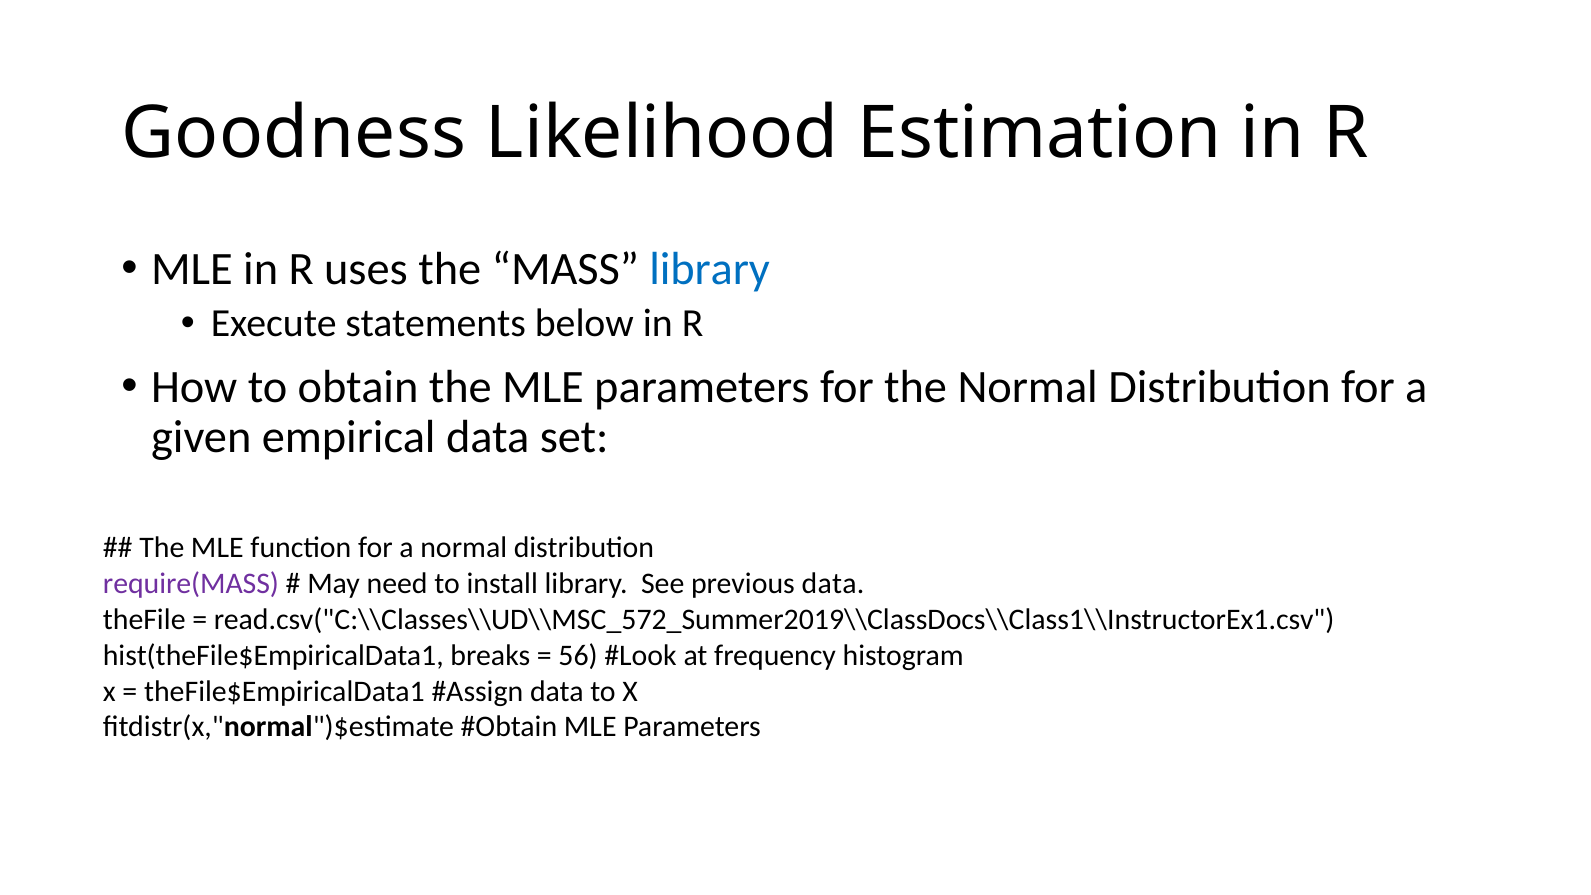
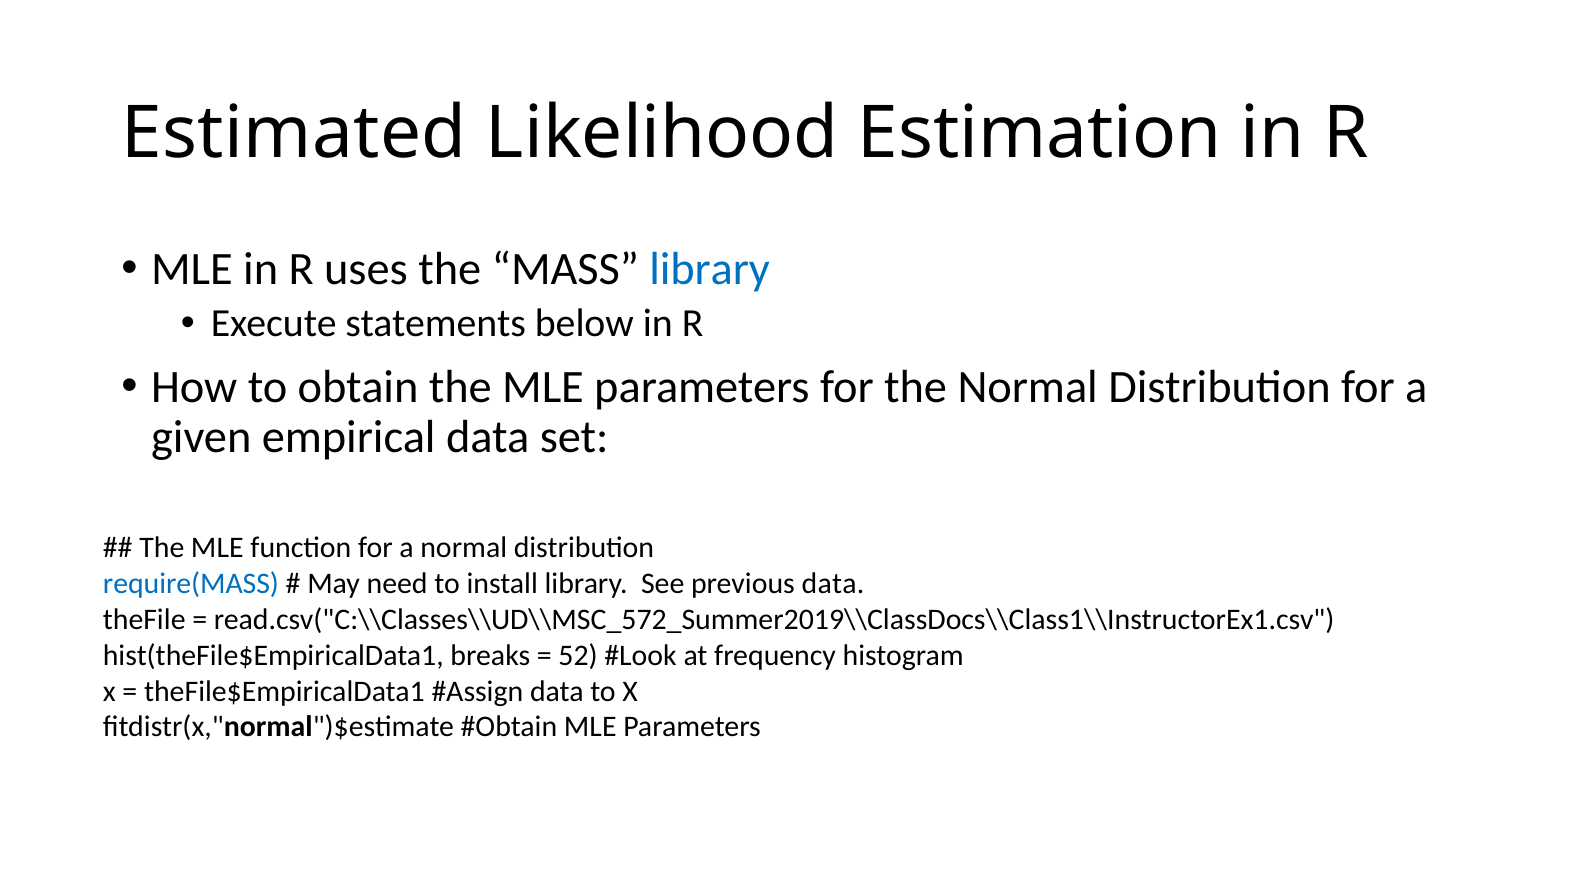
Goodness: Goodness -> Estimated
require(MASS colour: purple -> blue
56: 56 -> 52
